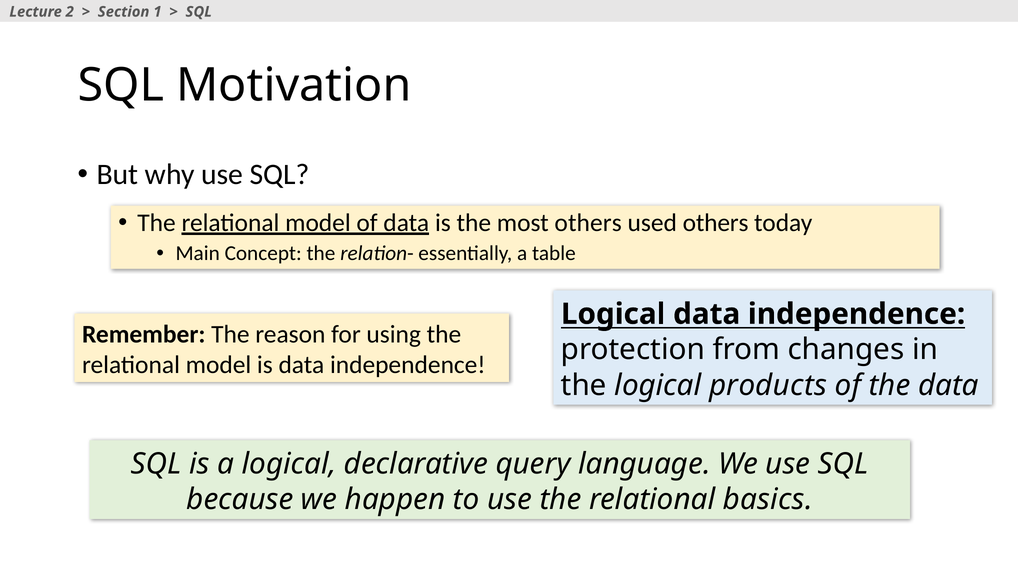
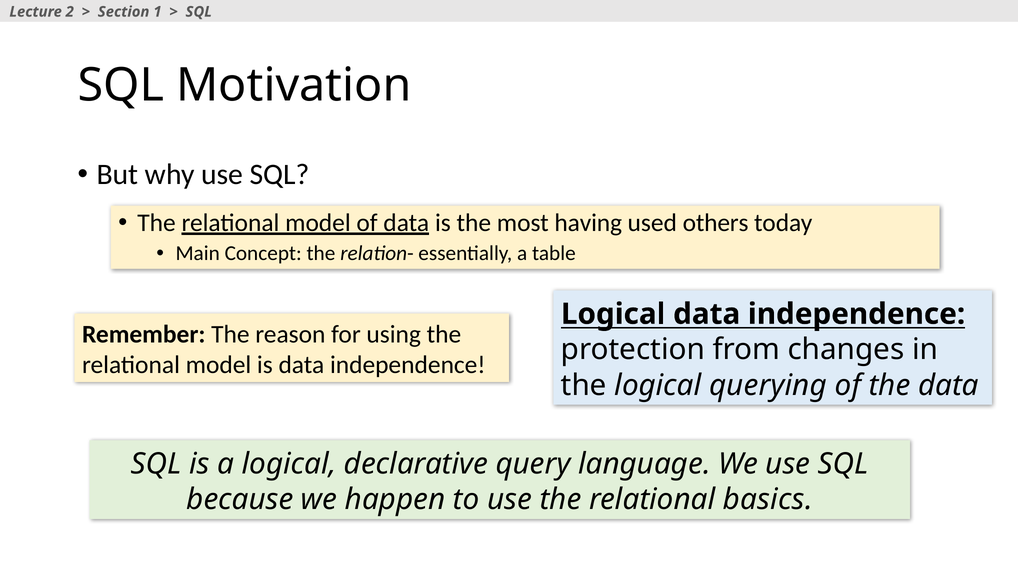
most others: others -> having
products: products -> querying
